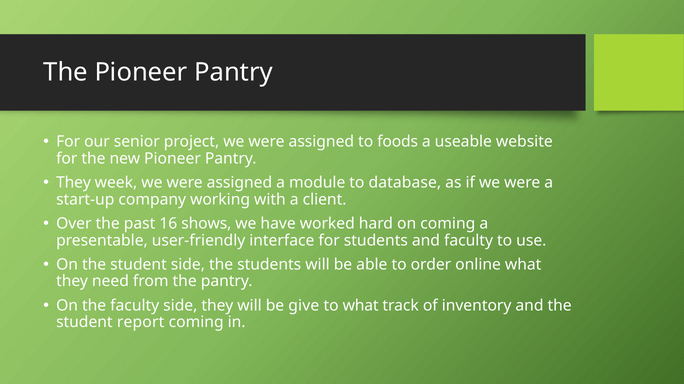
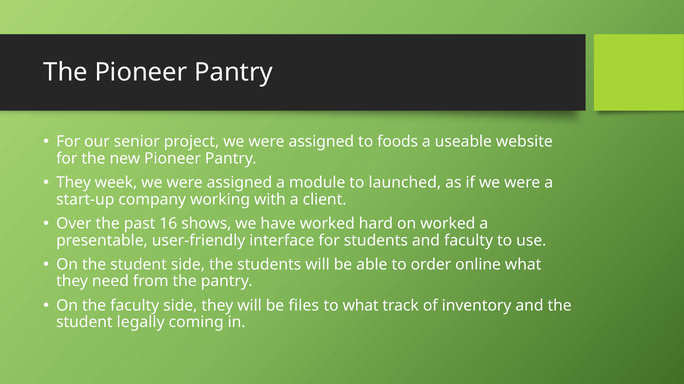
database: database -> launched
on coming: coming -> worked
give: give -> files
report: report -> legally
